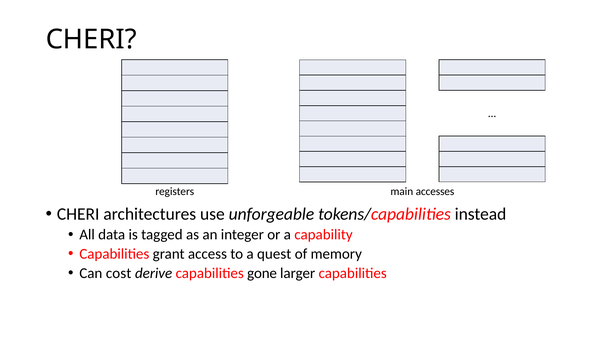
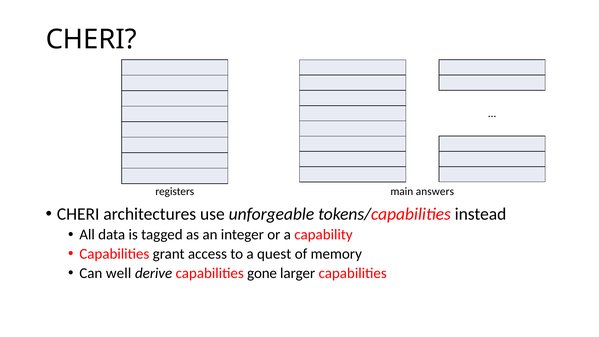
accesses: accesses -> answers
cost: cost -> well
